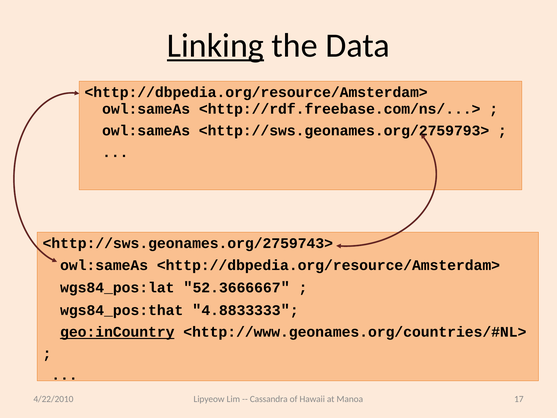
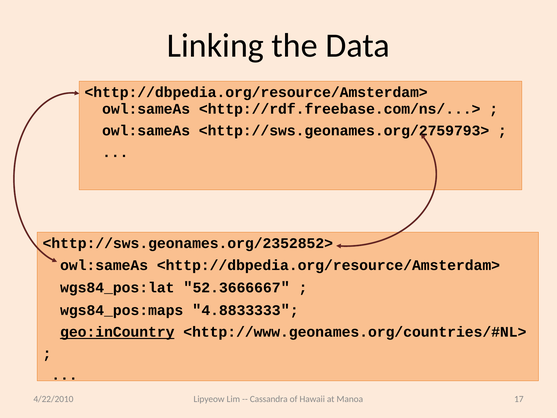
Linking underline: present -> none
<http://sws.geonames.org/2759743>: <http://sws.geonames.org/2759743> -> <http://sws.geonames.org/2352852>
wgs84_pos:that: wgs84_pos:that -> wgs84_pos:maps
